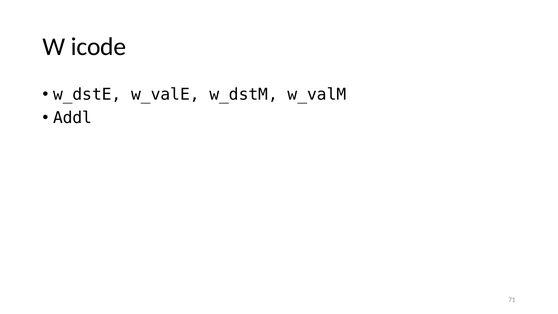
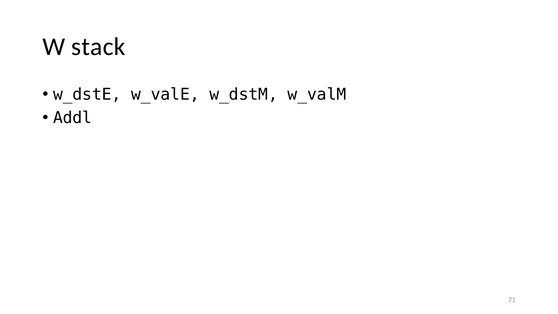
icode: icode -> stack
